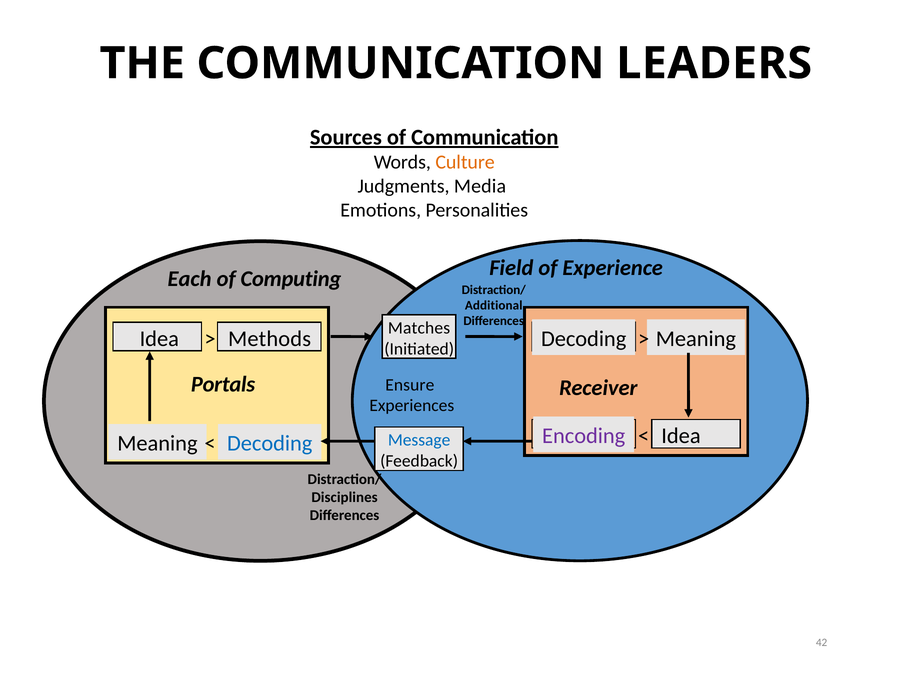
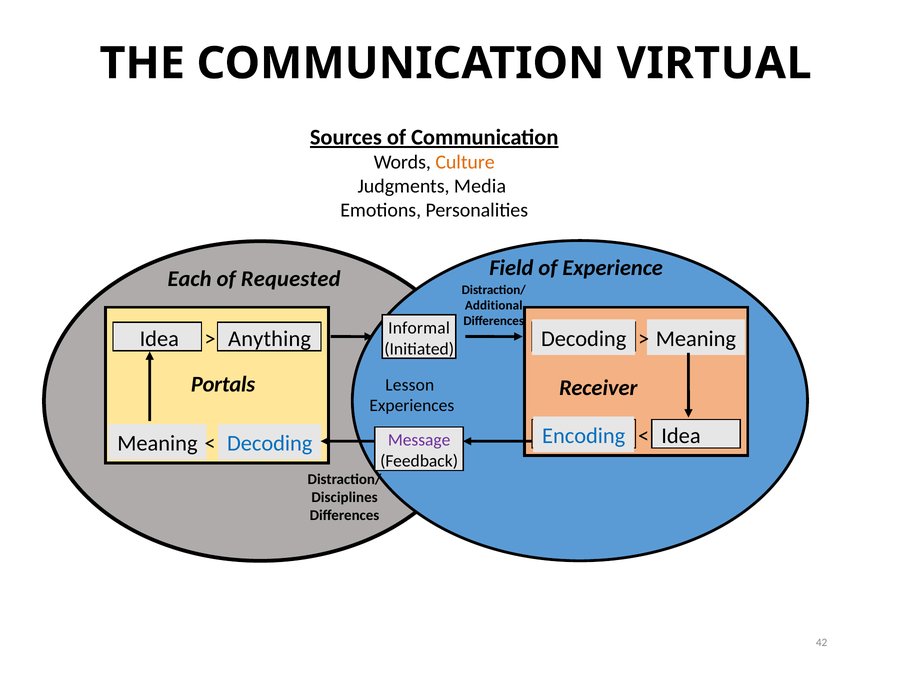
LEADERS: LEADERS -> VIRTUAL
Computing: Computing -> Requested
Matches: Matches -> Informal
Methods: Methods -> Anything
Ensure: Ensure -> Lesson
Encoding colour: purple -> blue
Message colour: blue -> purple
